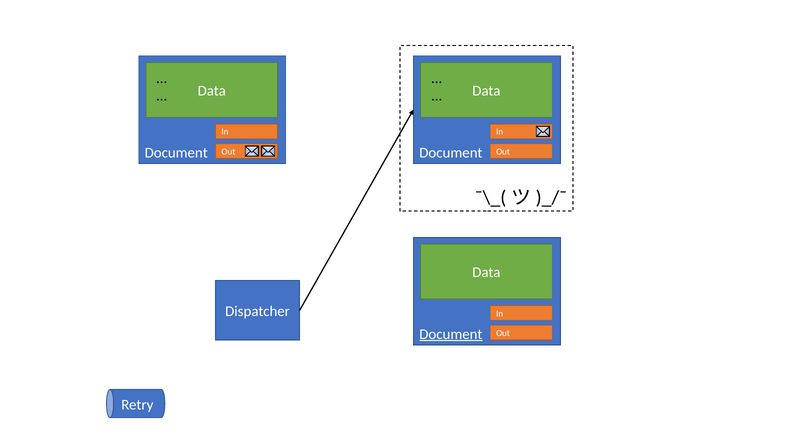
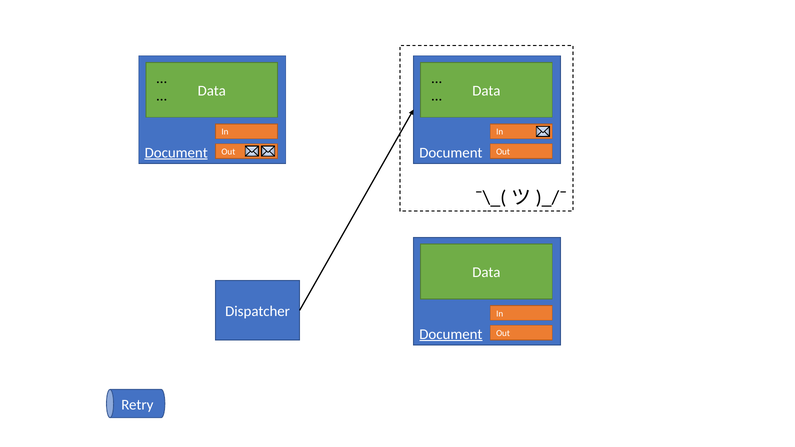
Document at (176, 153) underline: none -> present
